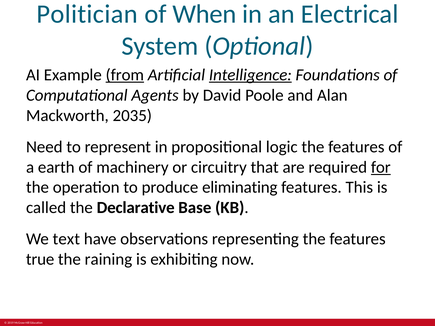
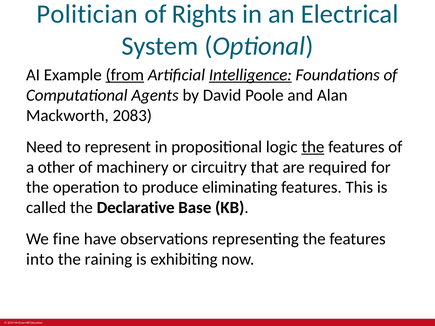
When: When -> Rights
2035: 2035 -> 2083
the at (313, 147) underline: none -> present
earth: earth -> other
for underline: present -> none
text: text -> fine
true: true -> into
